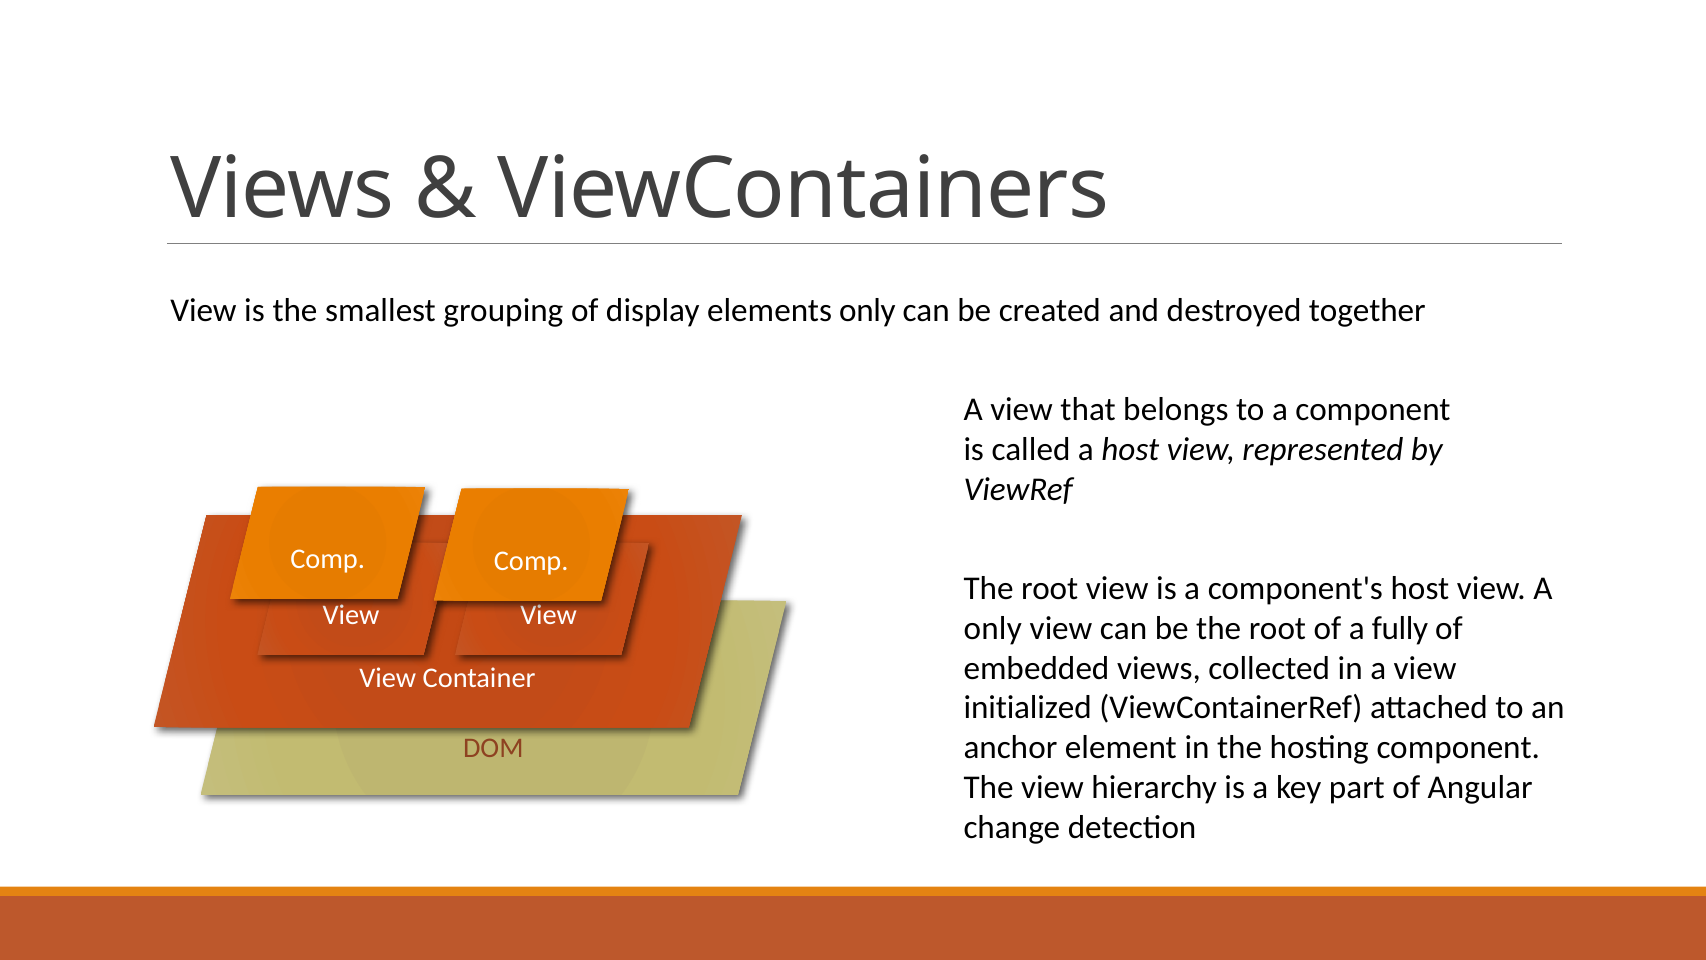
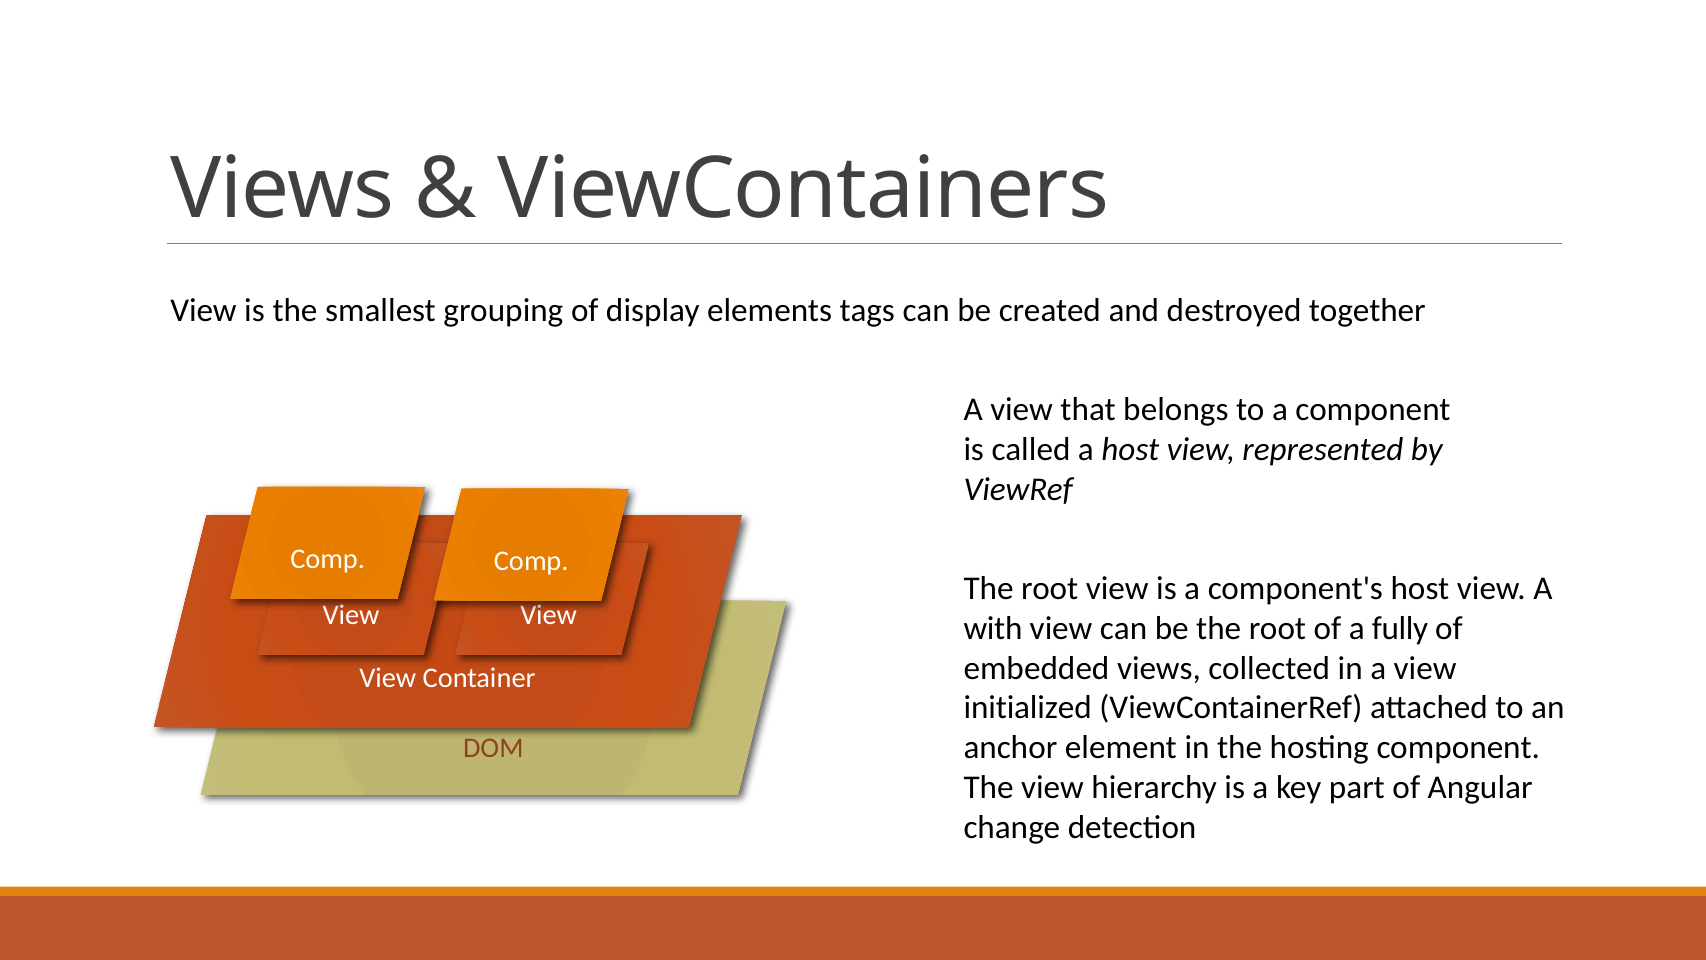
elements only: only -> tags
only at (993, 628): only -> with
